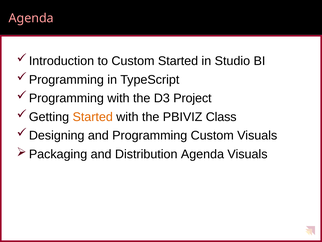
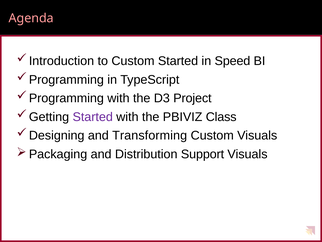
Studio: Studio -> Speed
Started at (93, 117) colour: orange -> purple
Programming: Programming -> Transforming
Distribution Agenda: Agenda -> Support
